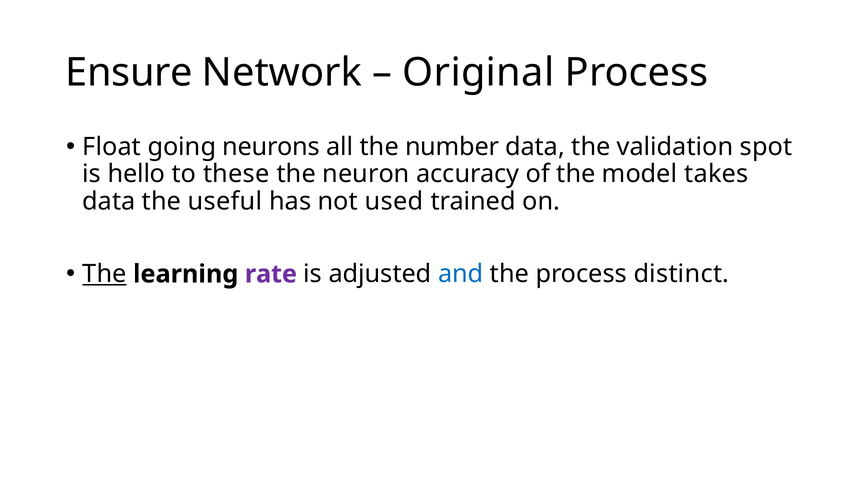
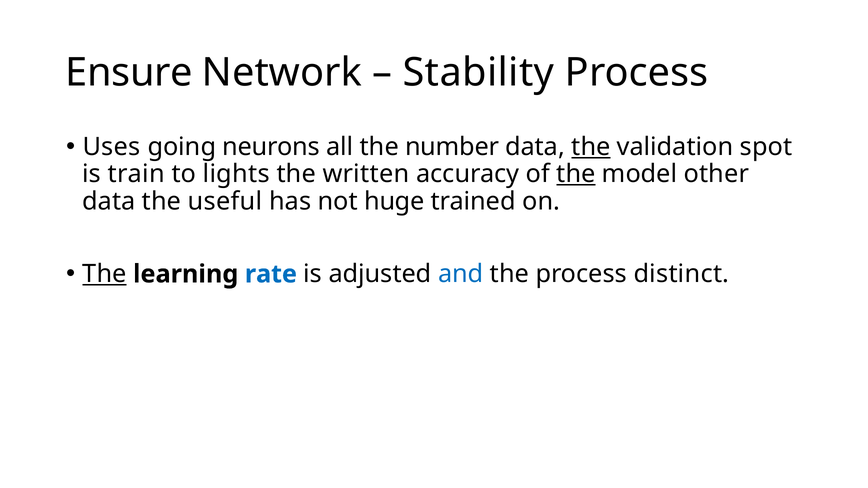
Original: Original -> Stability
Float: Float -> Uses
the at (591, 147) underline: none -> present
hello: hello -> train
these: these -> lights
neuron: neuron -> written
the at (576, 174) underline: none -> present
takes: takes -> other
used: used -> huge
rate colour: purple -> blue
